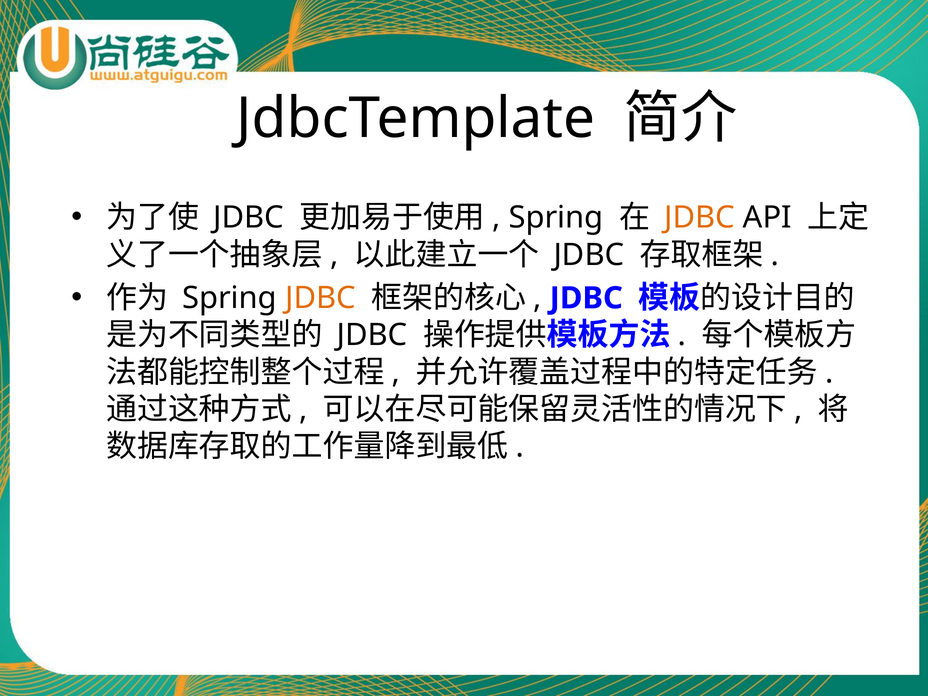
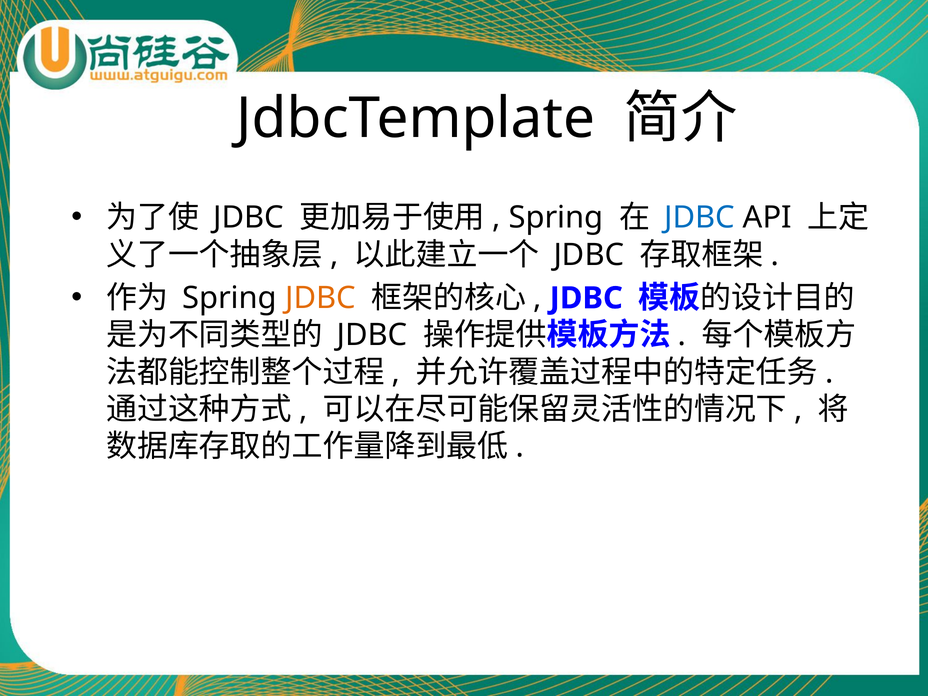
JDBC at (699, 218) colour: orange -> blue
